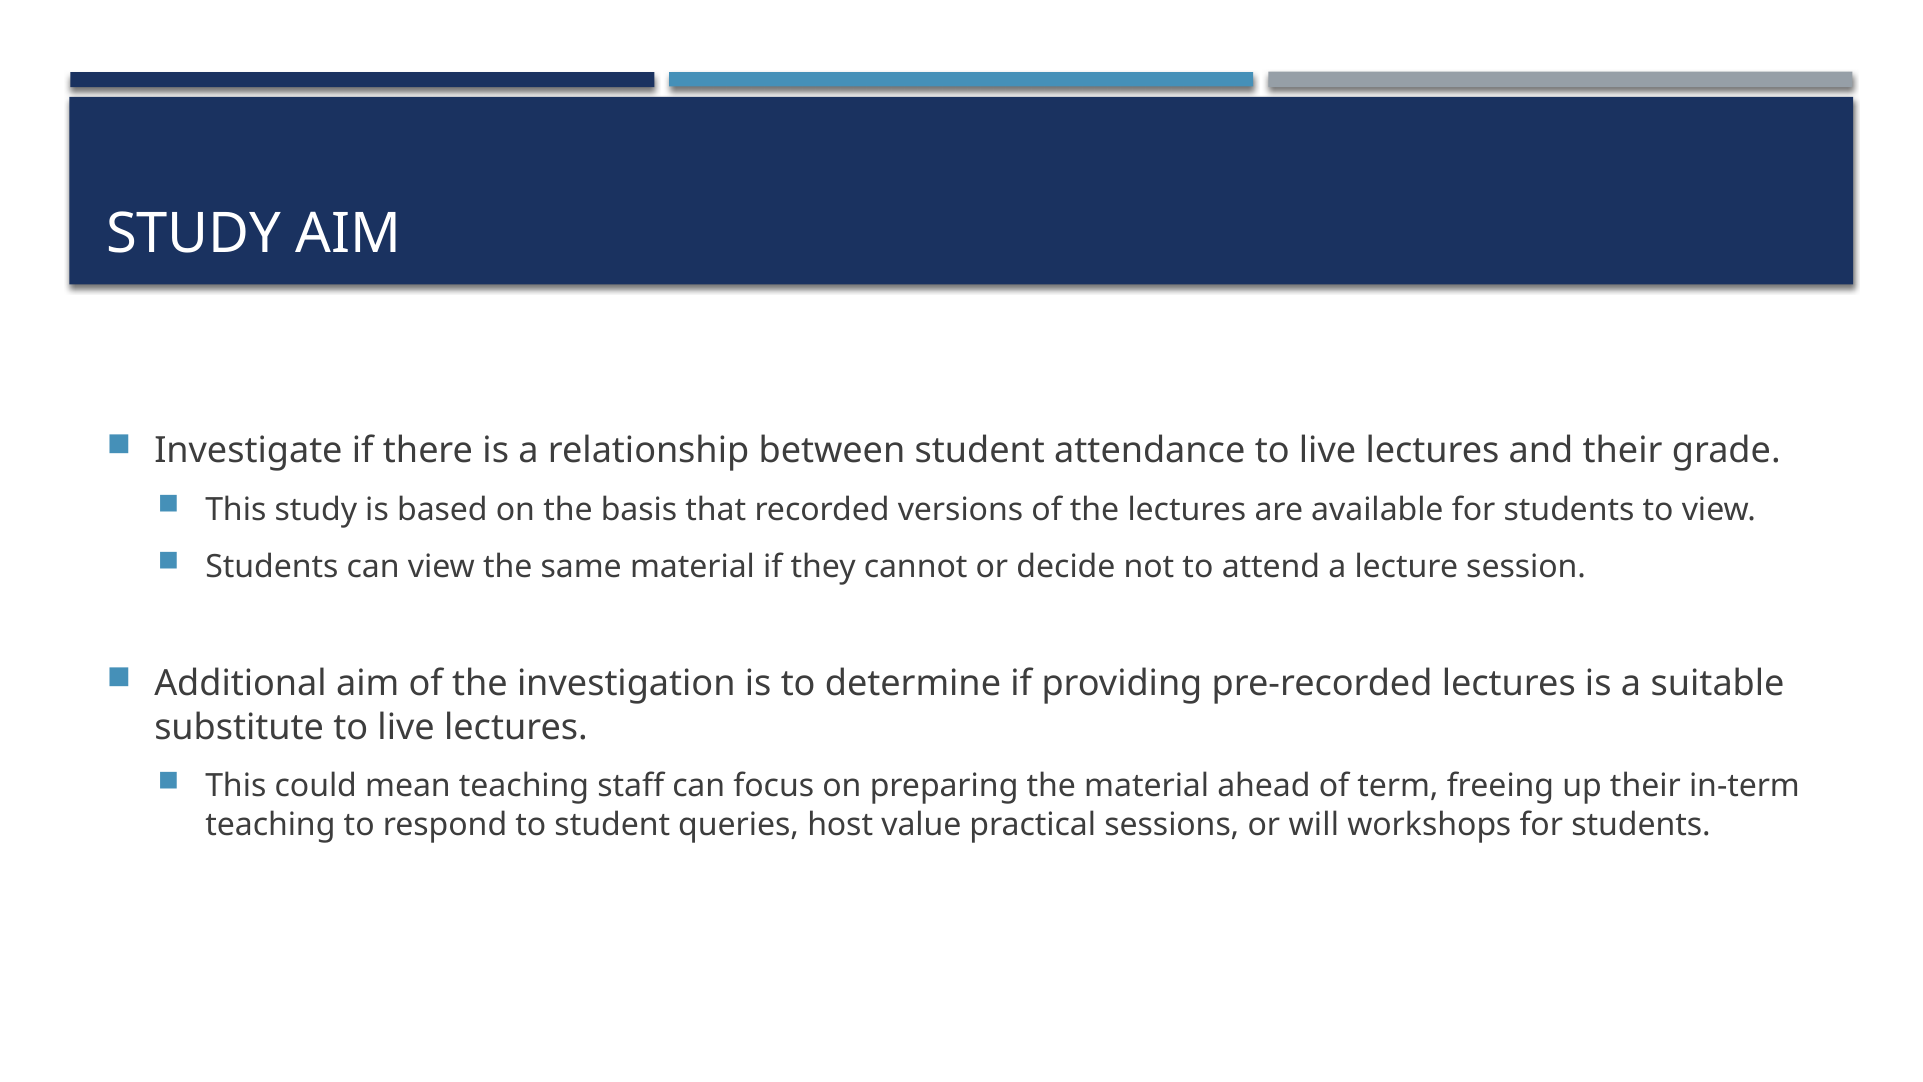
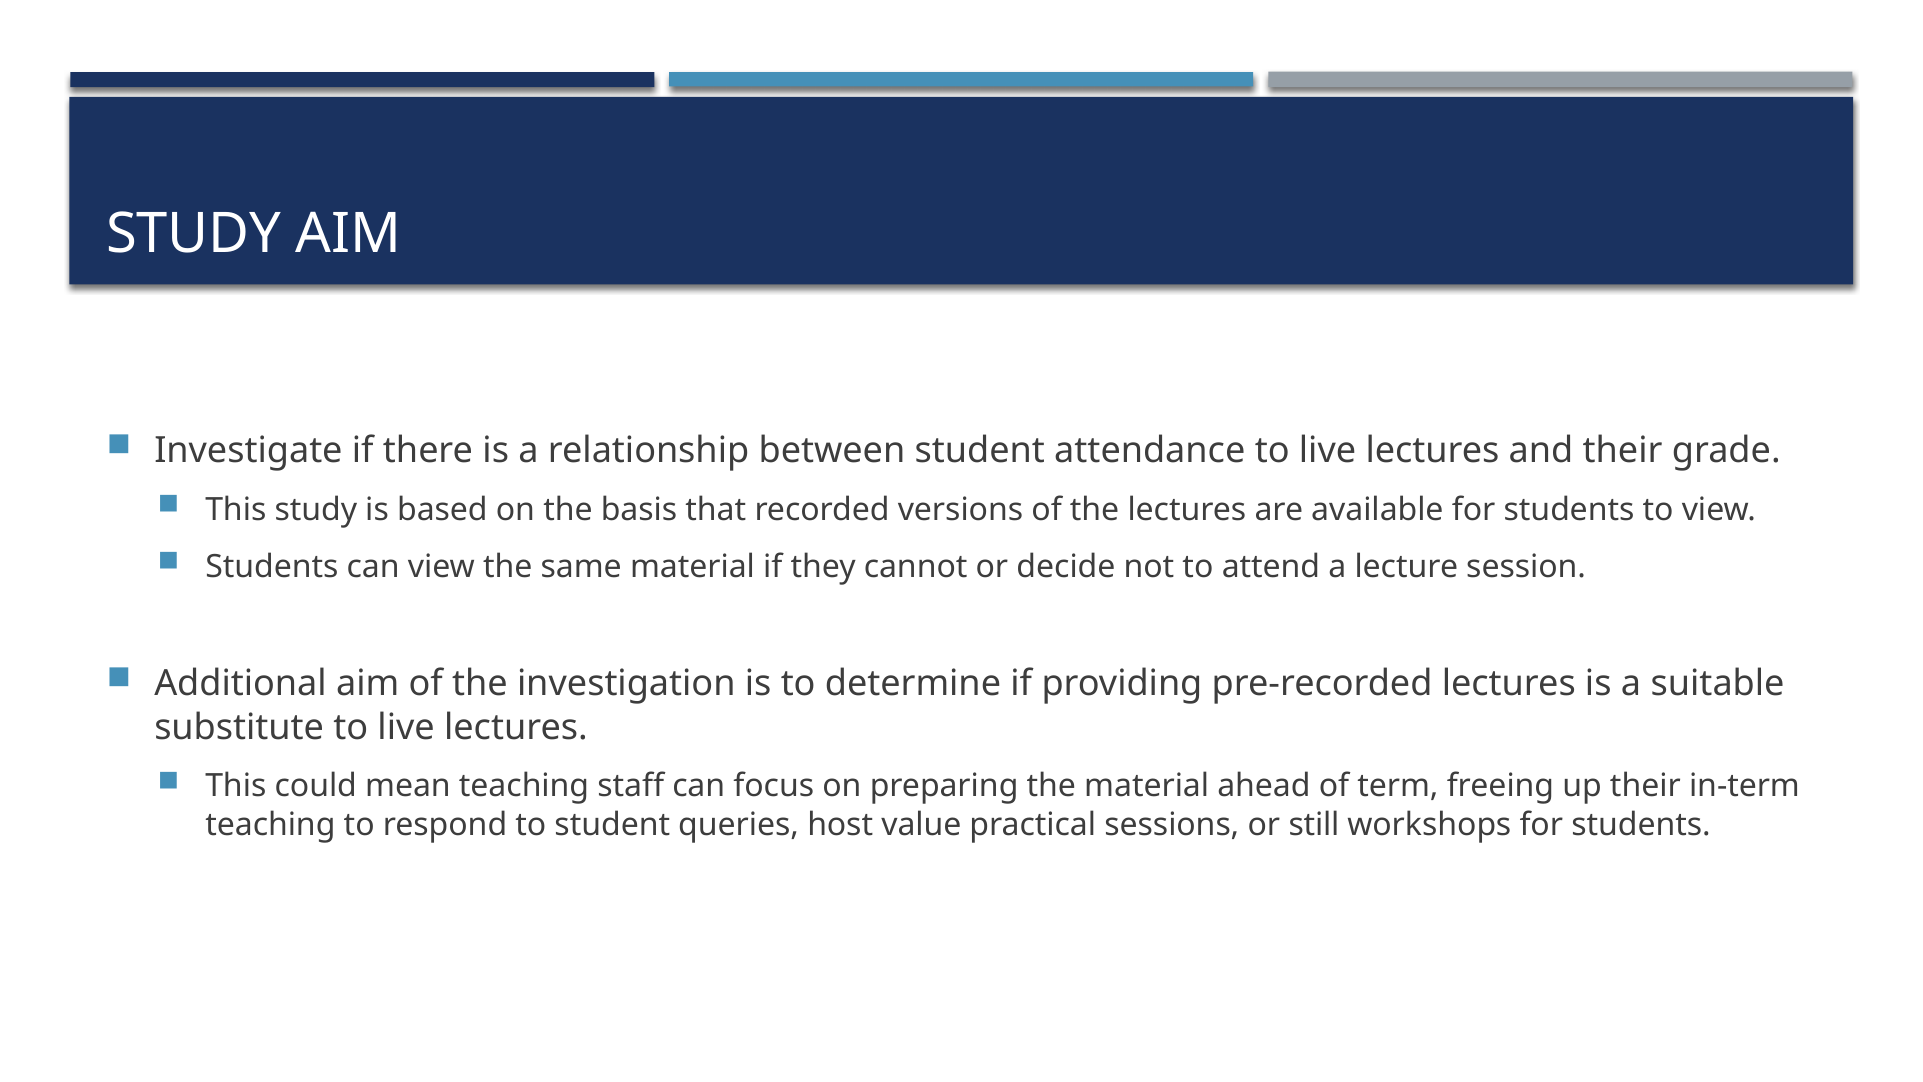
will: will -> still
